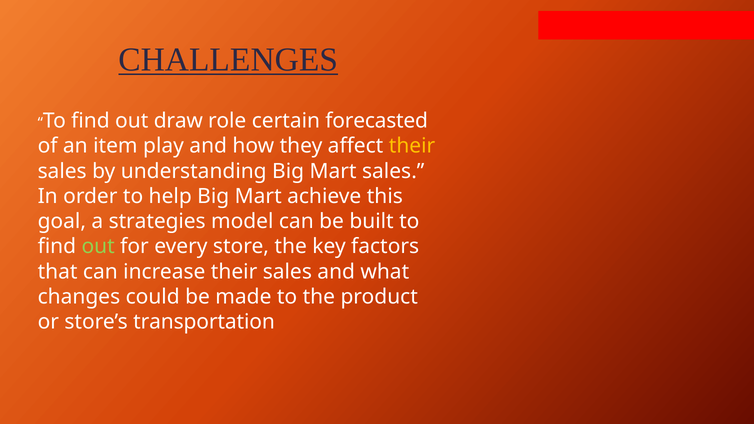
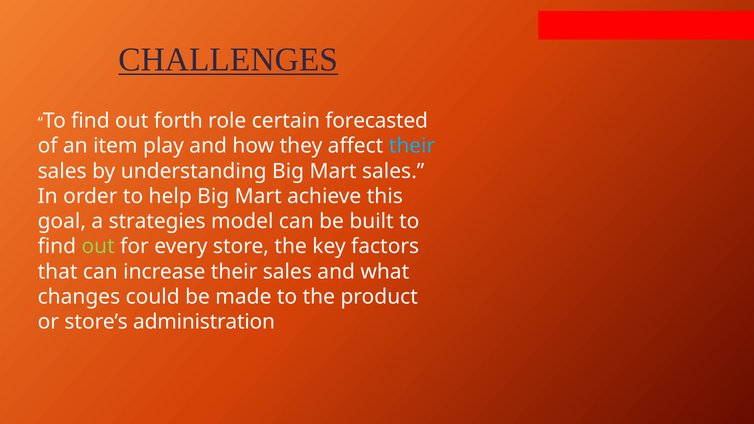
draw: draw -> forth
their at (412, 146) colour: yellow -> light blue
transportation: transportation -> administration
